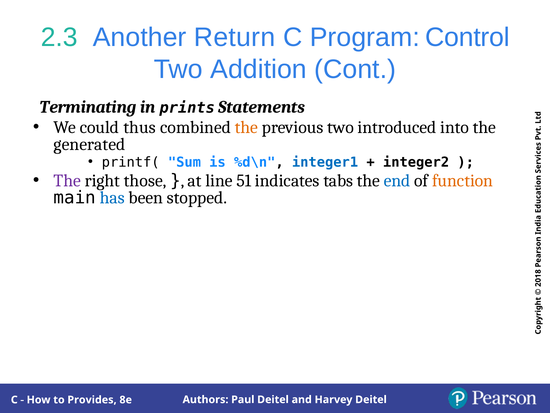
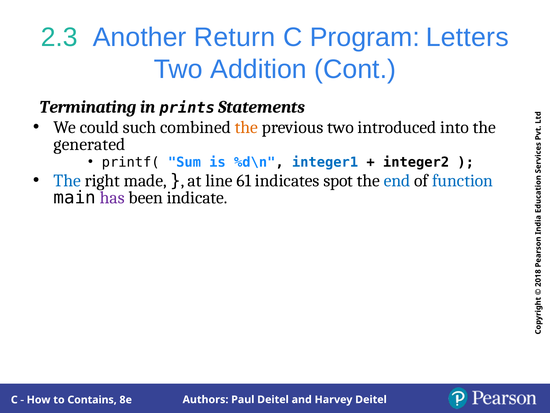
Control: Control -> Letters
thus: thus -> such
The at (67, 180) colour: purple -> blue
those: those -> made
51: 51 -> 61
tabs: tabs -> spot
function colour: orange -> blue
has colour: blue -> purple
stopped: stopped -> indicate
Provides: Provides -> Contains
